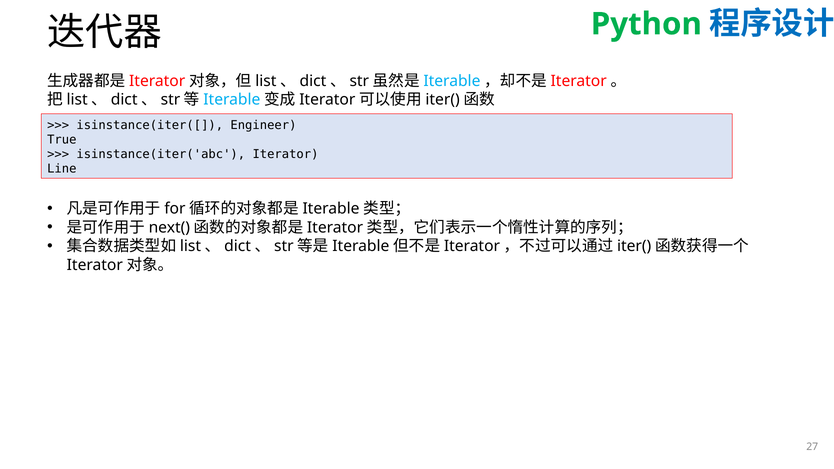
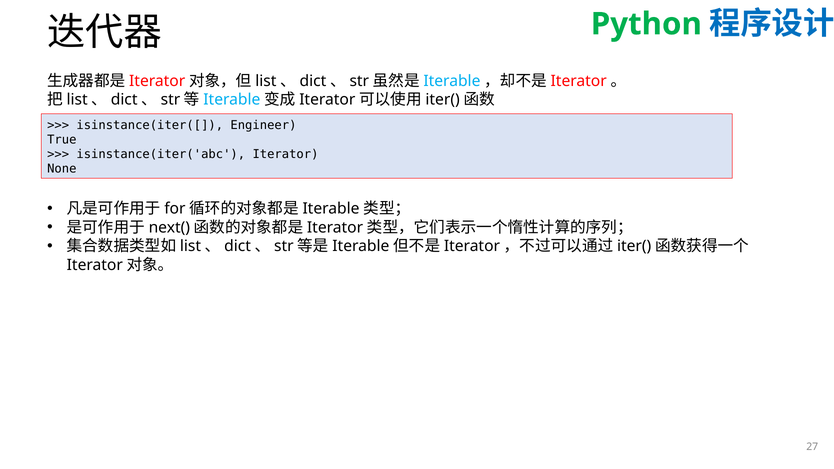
Line: Line -> None
